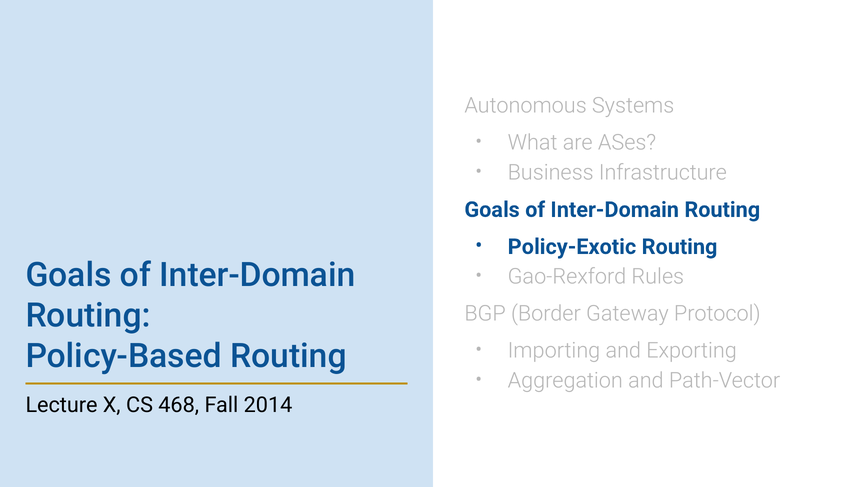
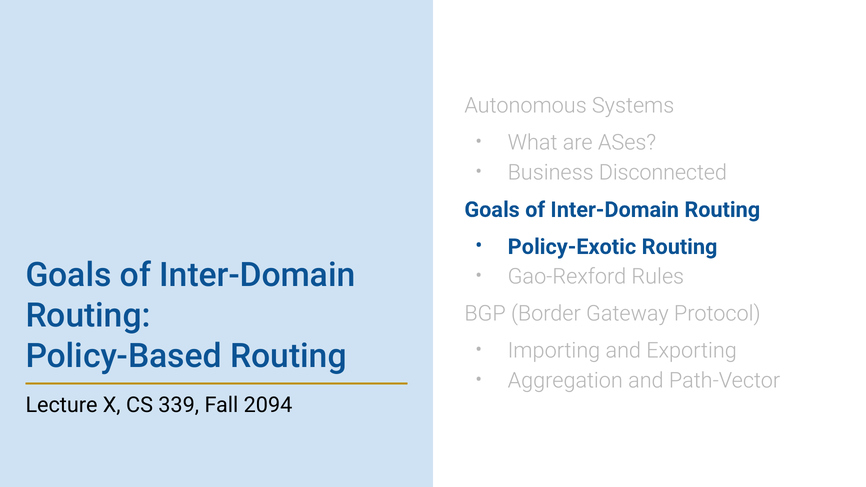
Infrastructure: Infrastructure -> Disconnected
468: 468 -> 339
2014: 2014 -> 2094
